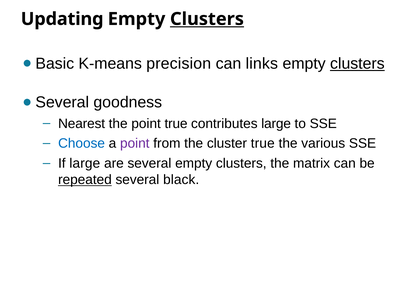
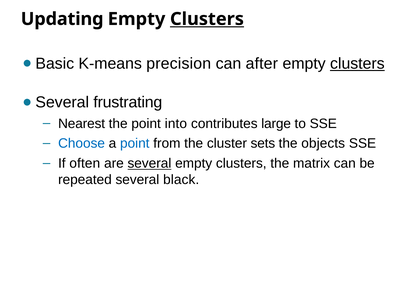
links: links -> after
goodness: goodness -> frustrating
point true: true -> into
point at (135, 143) colour: purple -> blue
cluster true: true -> sets
various: various -> objects
If large: large -> often
several at (149, 163) underline: none -> present
repeated underline: present -> none
